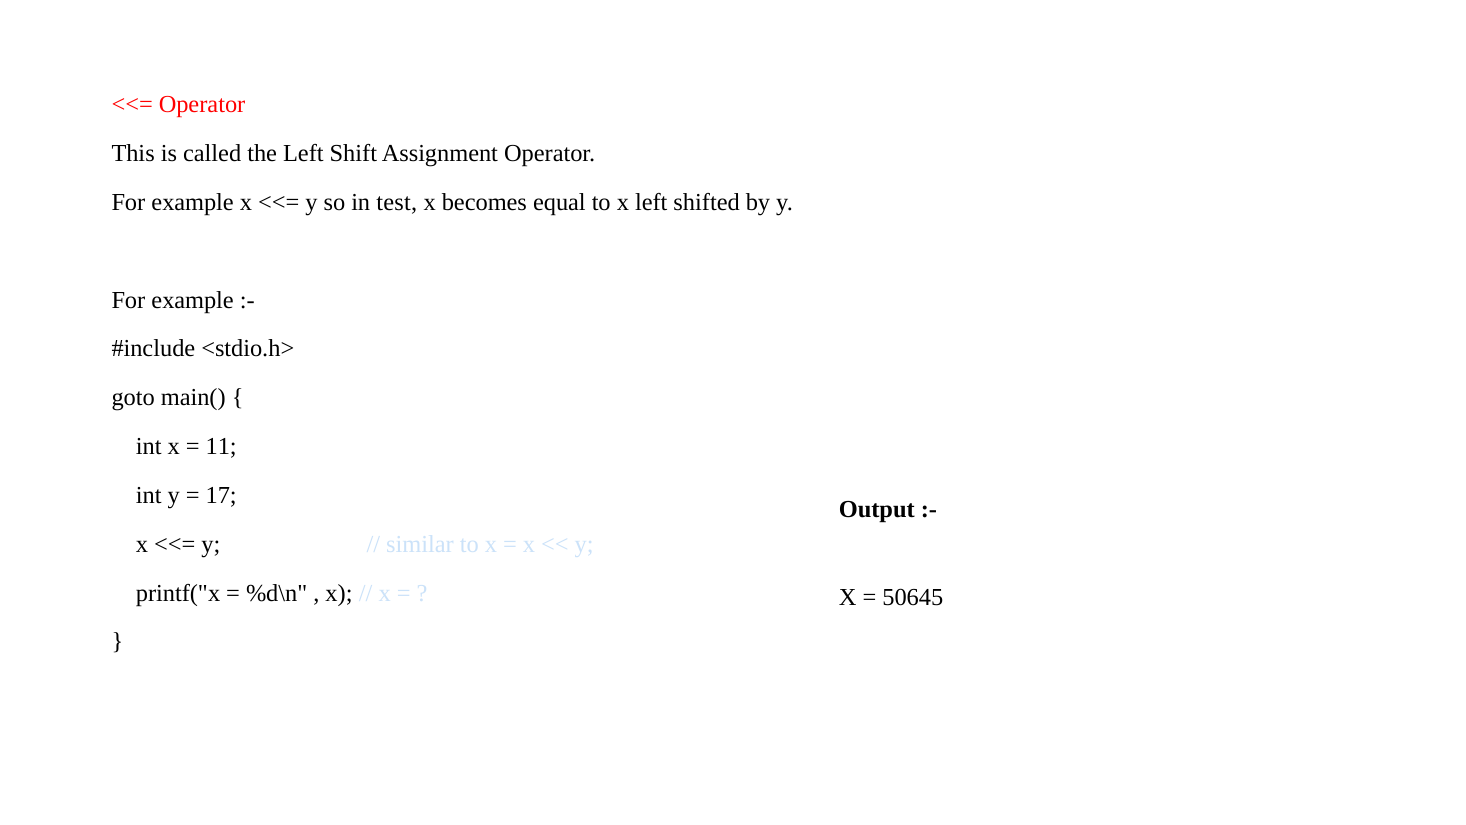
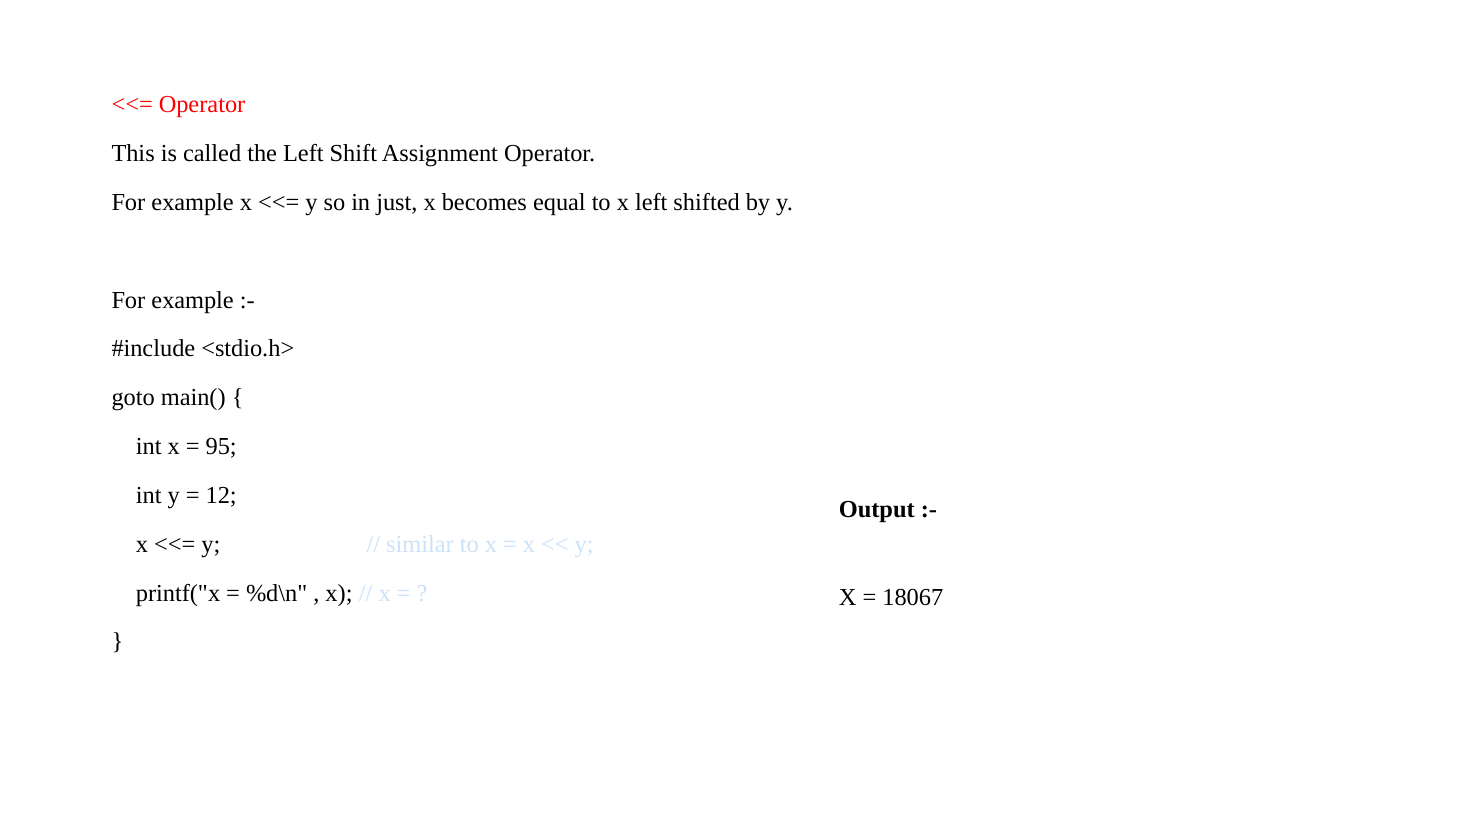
test: test -> just
11: 11 -> 95
17: 17 -> 12
50645: 50645 -> 18067
